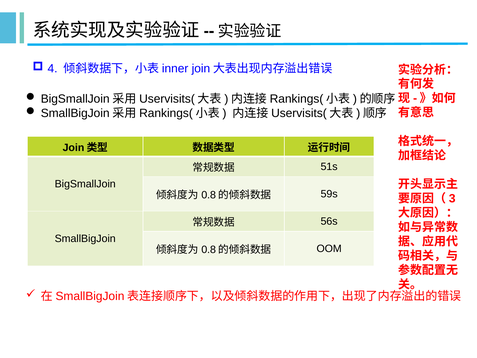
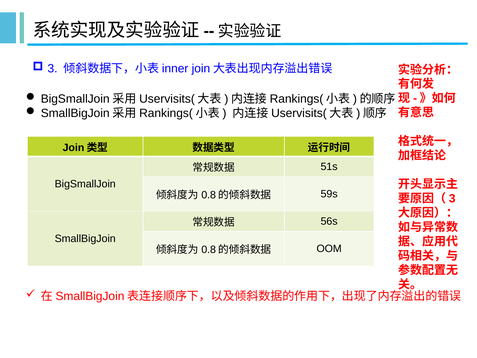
4: 4 -> 3
